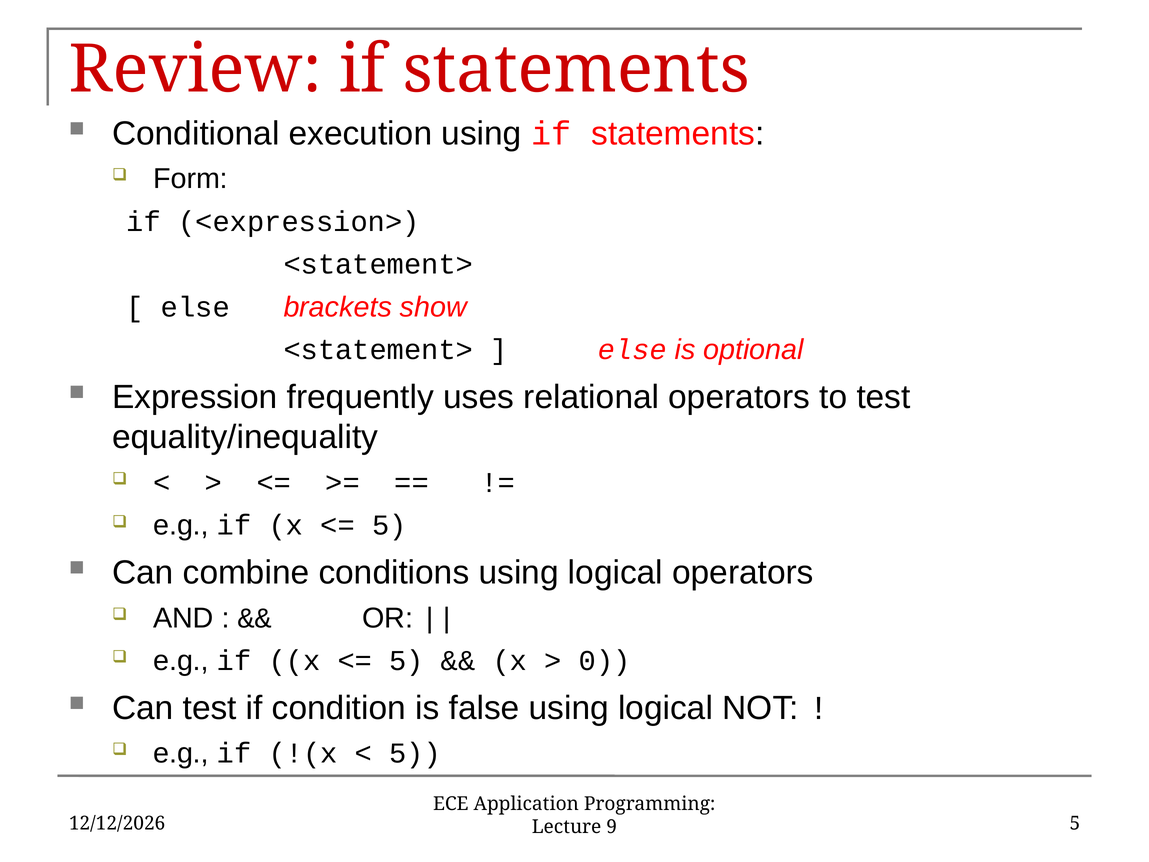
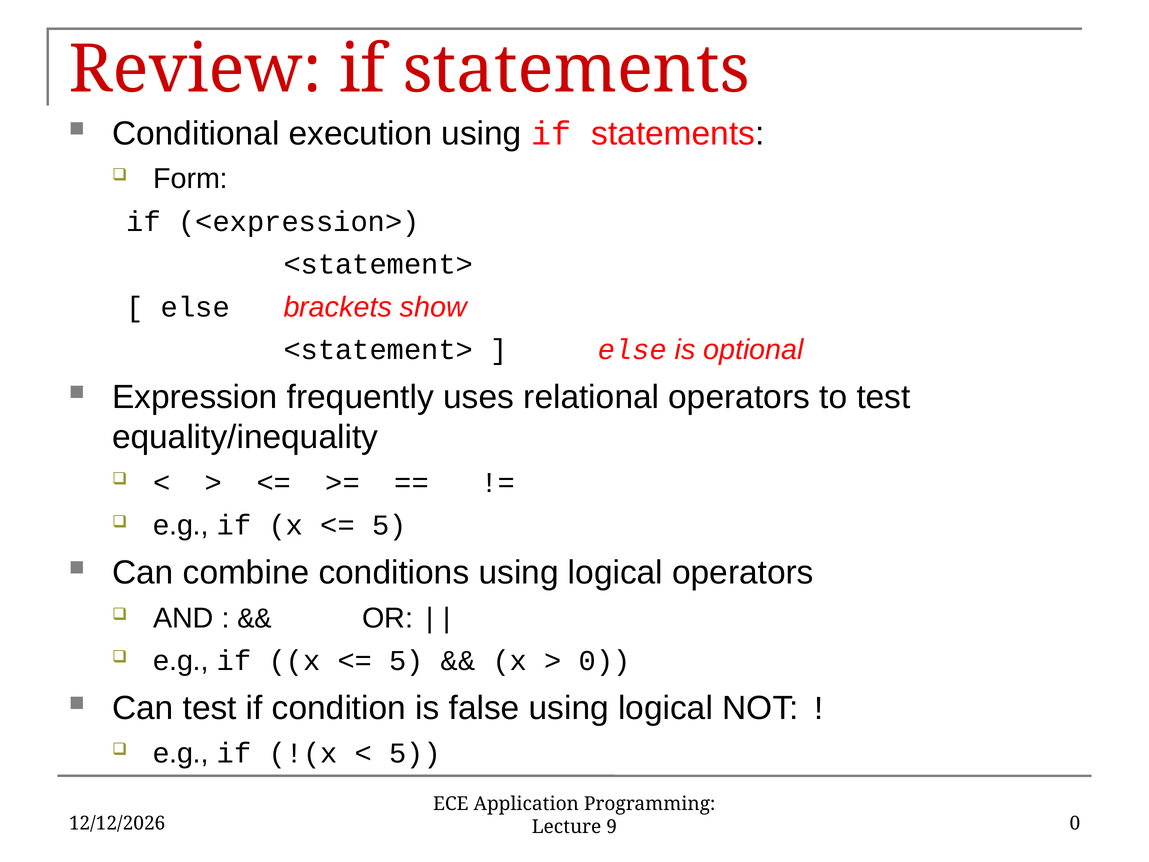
9 5: 5 -> 0
